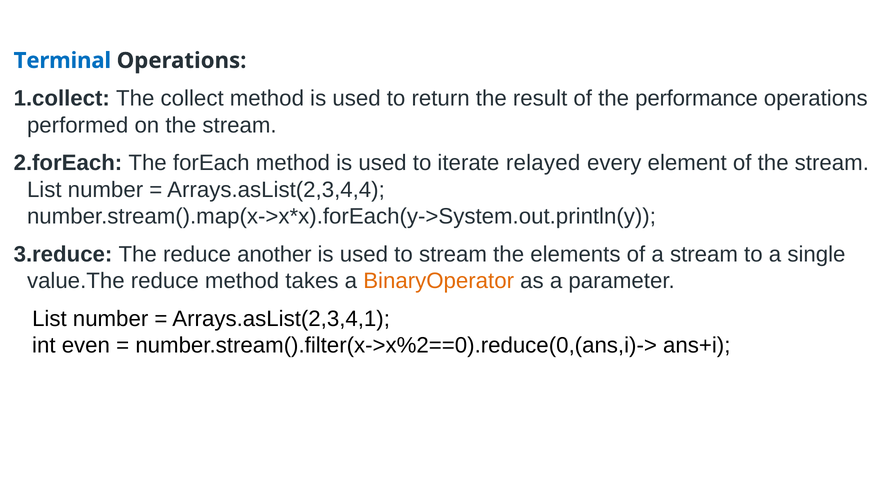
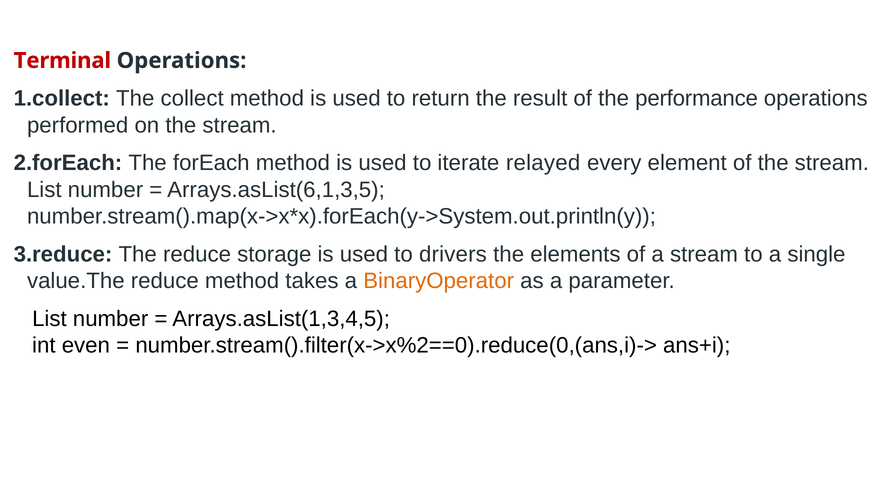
Terminal colour: blue -> red
Arrays.asList(2,3,4,4: Arrays.asList(2,3,4,4 -> Arrays.asList(6,1,3,5
another: another -> storage
to stream: stream -> drivers
Arrays.asList(2,3,4,1: Arrays.asList(2,3,4,1 -> Arrays.asList(1,3,4,5
